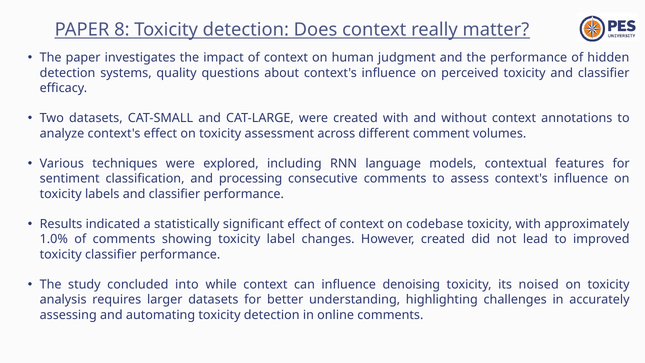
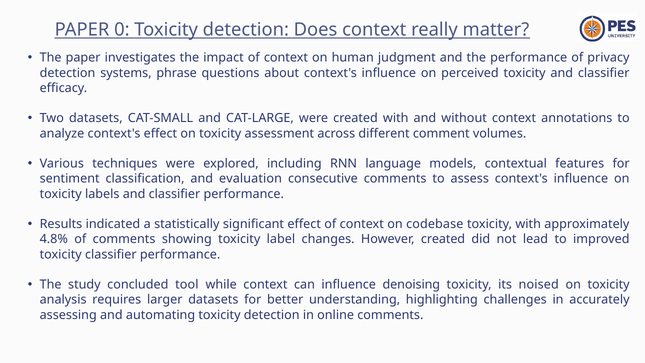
8: 8 -> 0
hidden: hidden -> privacy
quality: quality -> phrase
processing: processing -> evaluation
1.0%: 1.0% -> 4.8%
into: into -> tool
